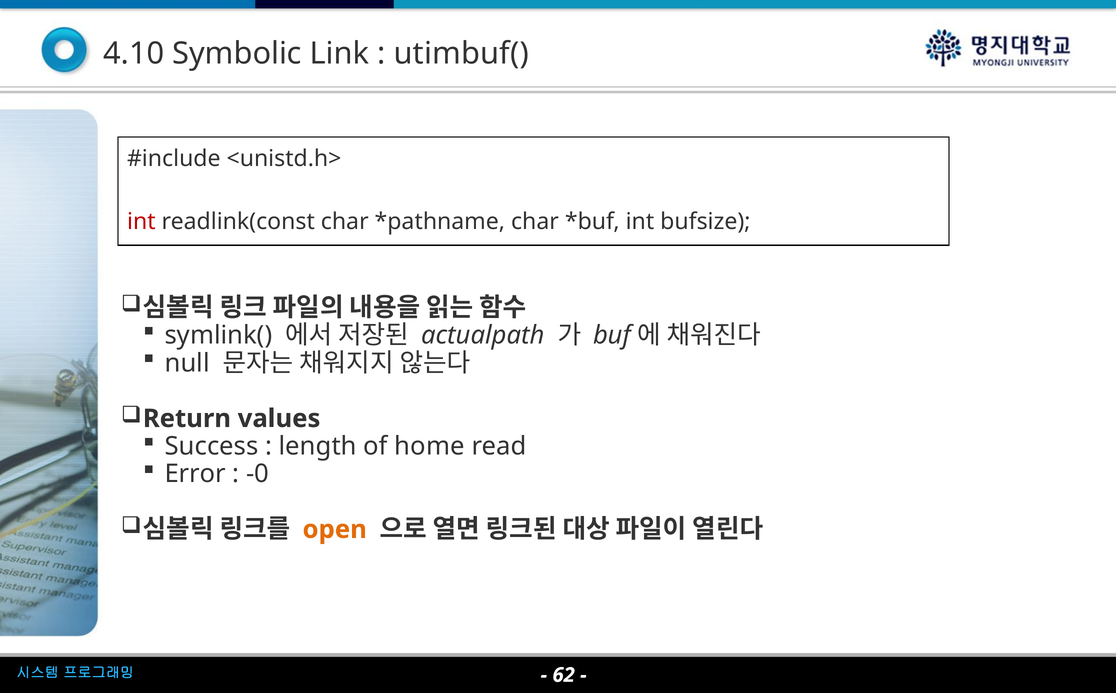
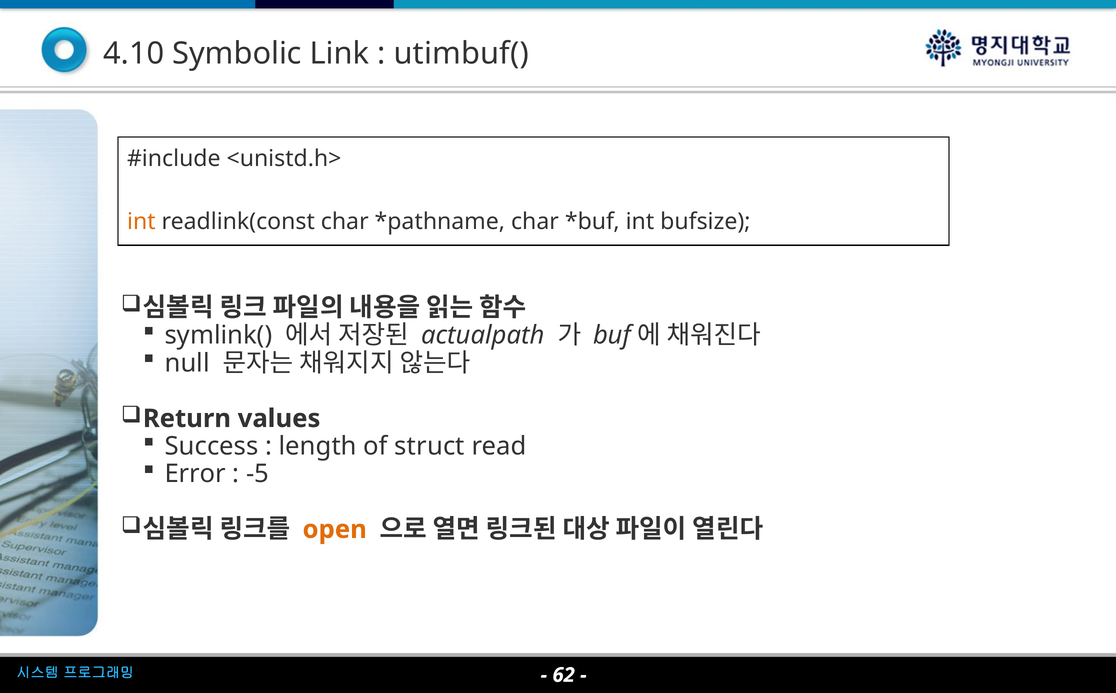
int at (141, 222) colour: red -> orange
home: home -> struct
-0: -0 -> -5
